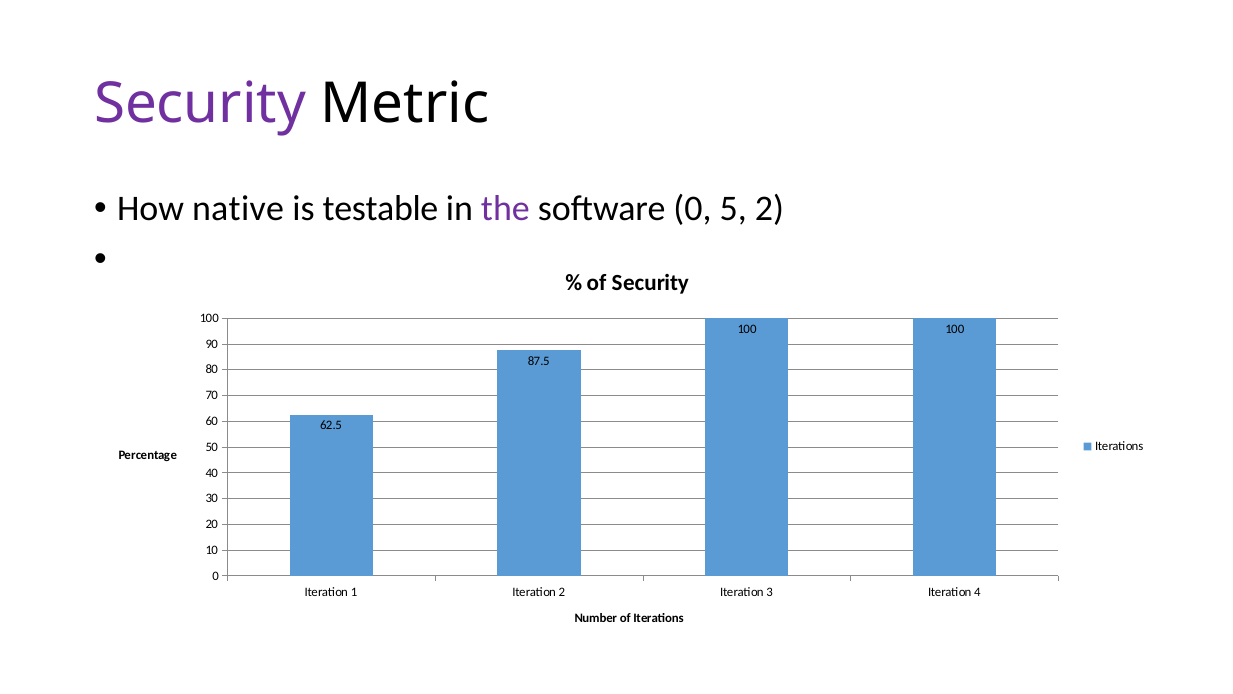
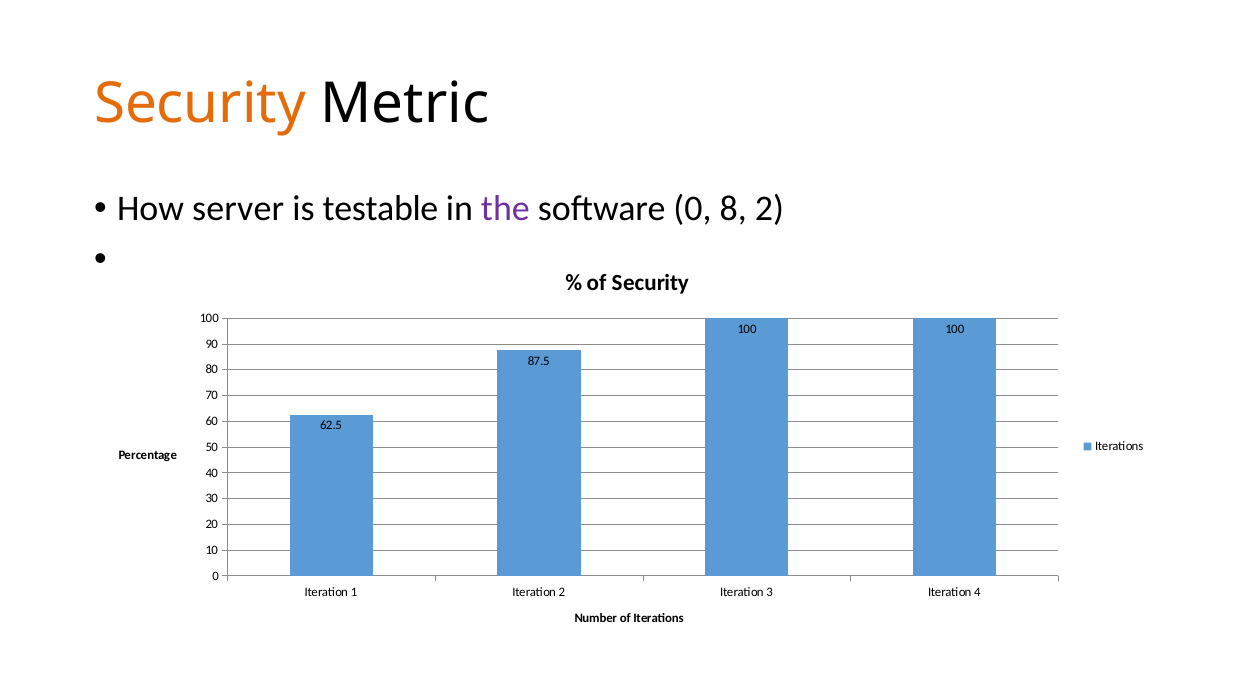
Security at (200, 104) colour: purple -> orange
native: native -> server
5: 5 -> 8
